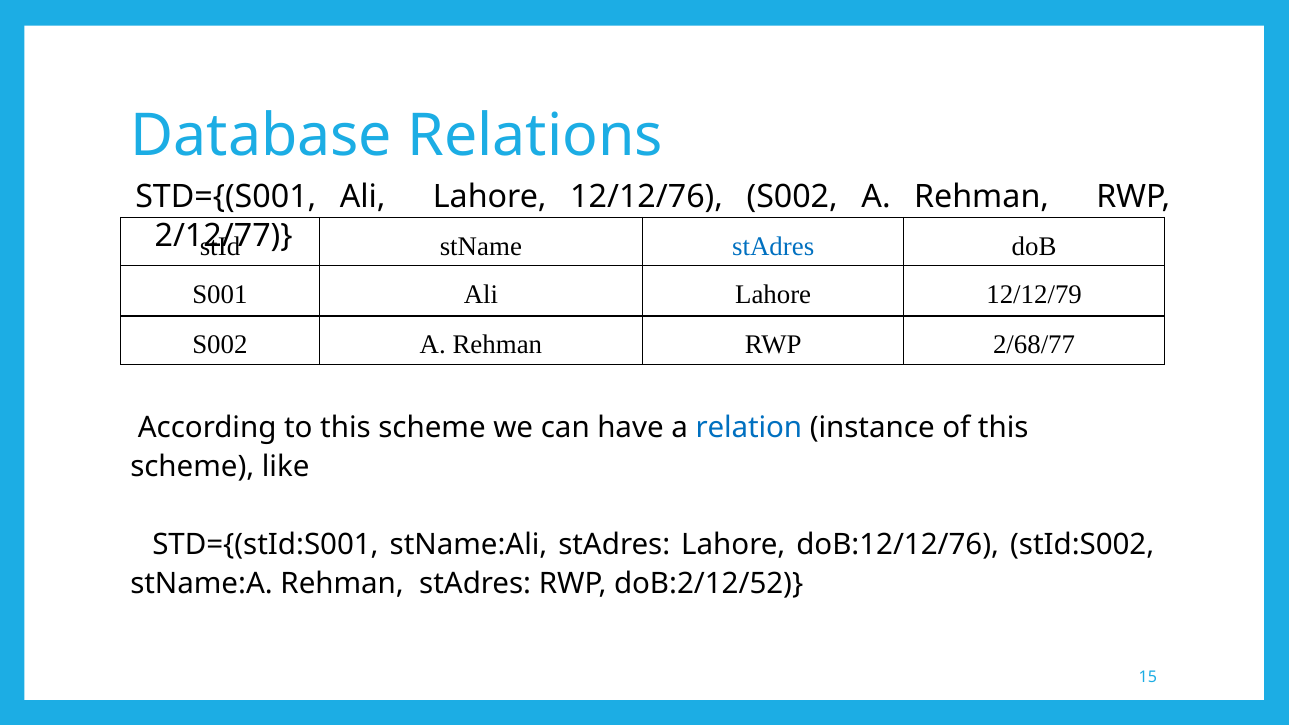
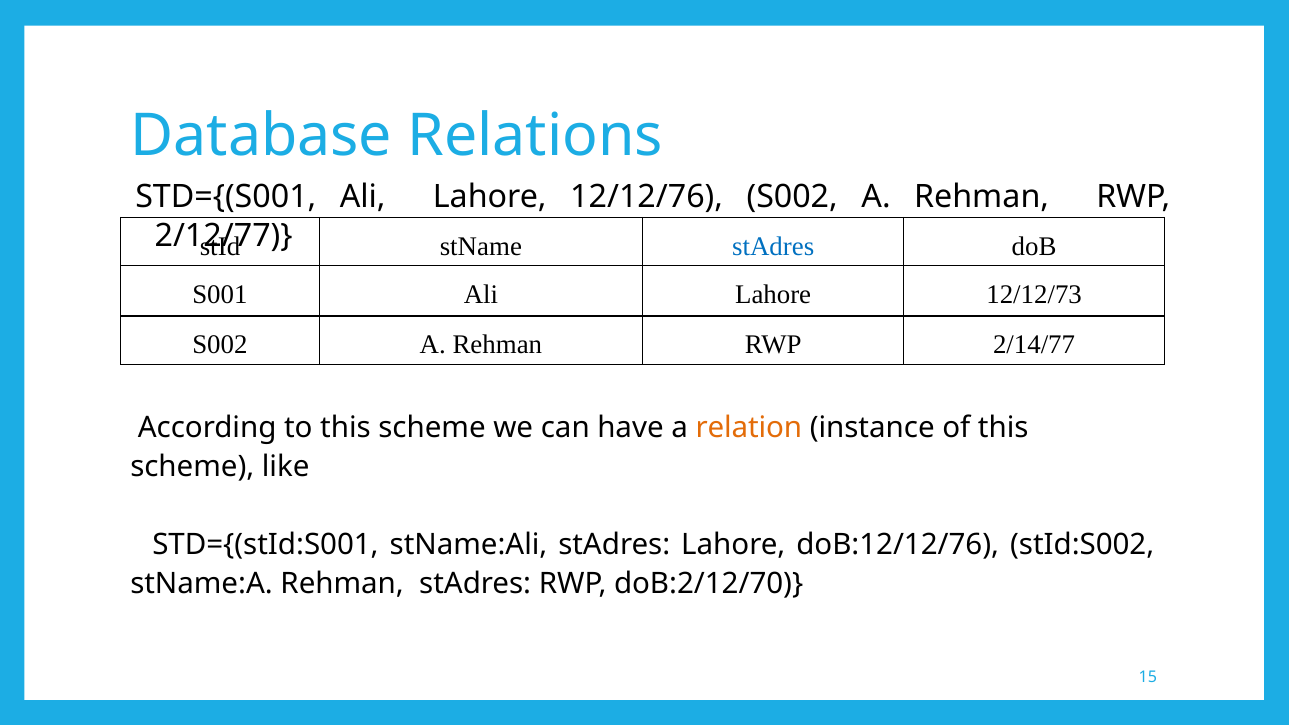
12/12/79: 12/12/79 -> 12/12/73
2/68/77: 2/68/77 -> 2/14/77
relation colour: blue -> orange
doB:2/12/52: doB:2/12/52 -> doB:2/12/70
